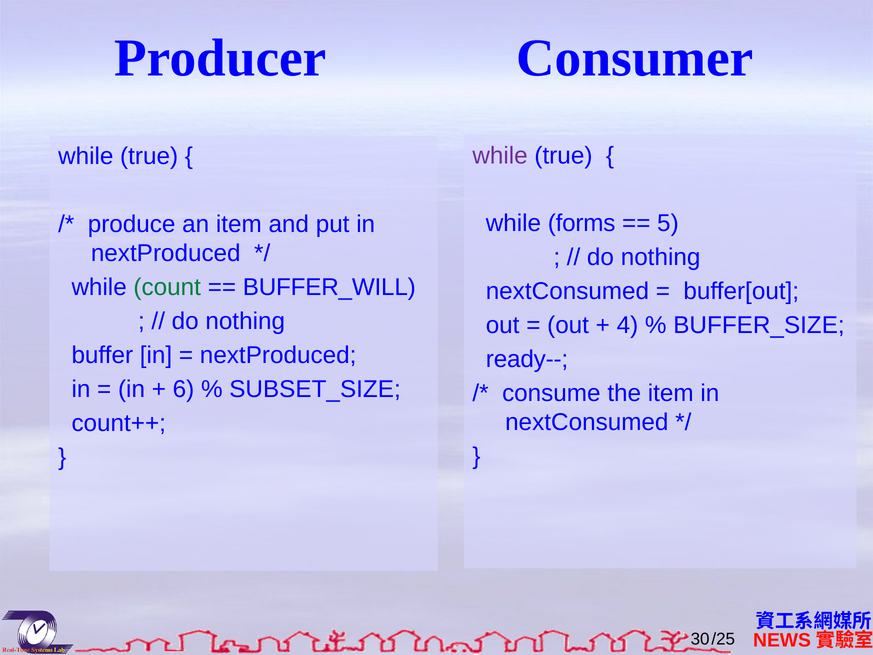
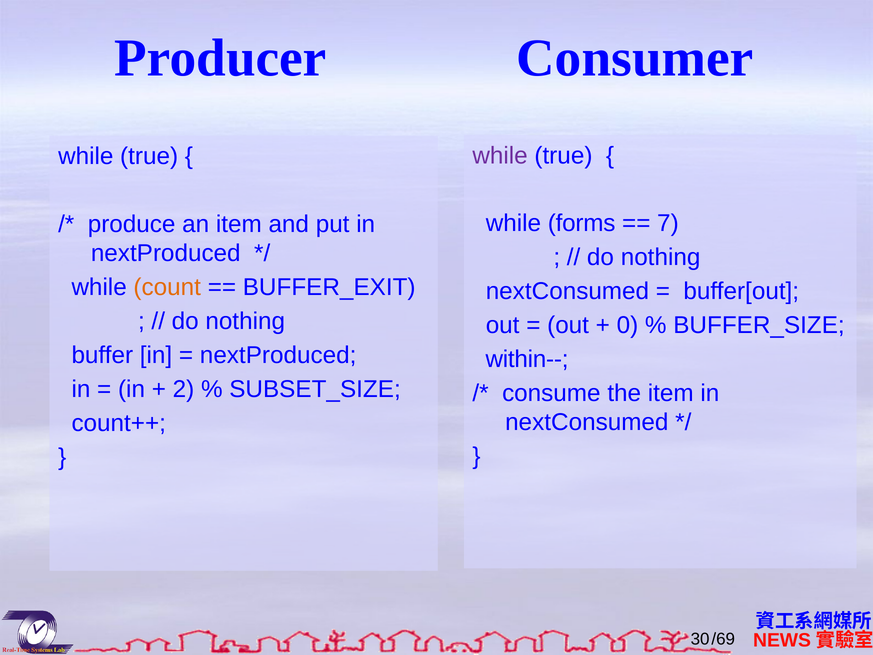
5: 5 -> 7
count colour: green -> orange
BUFFER_WILL: BUFFER_WILL -> BUFFER_EXIT
4: 4 -> 0
ready--: ready-- -> within--
6: 6 -> 2
/25: /25 -> /69
